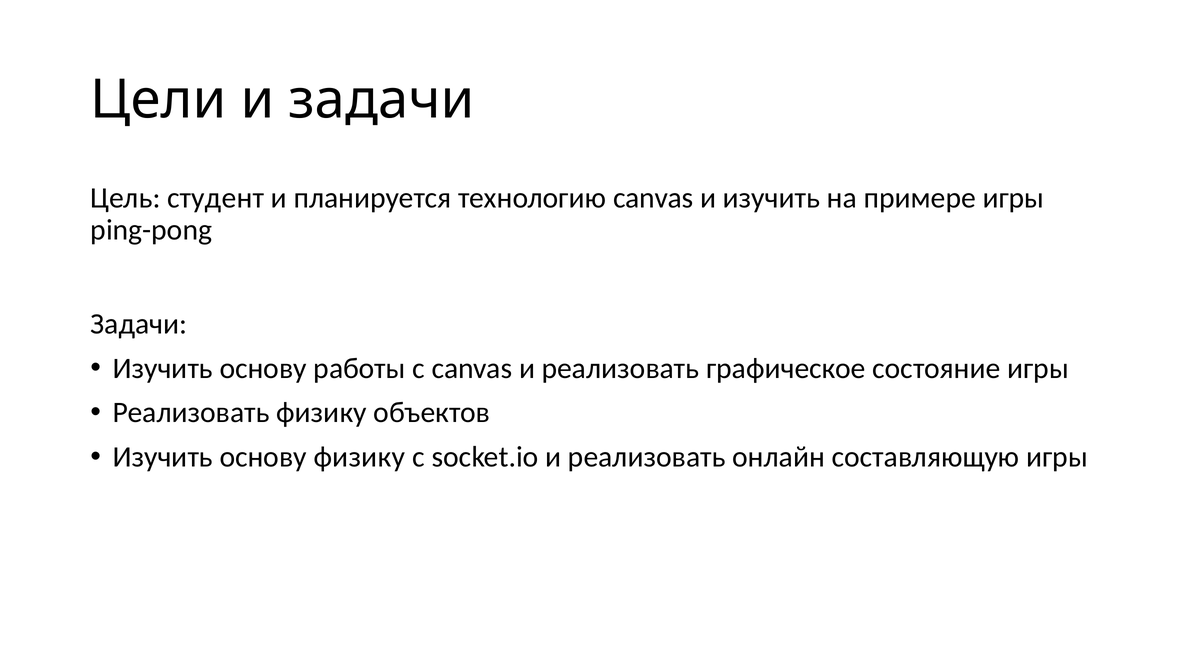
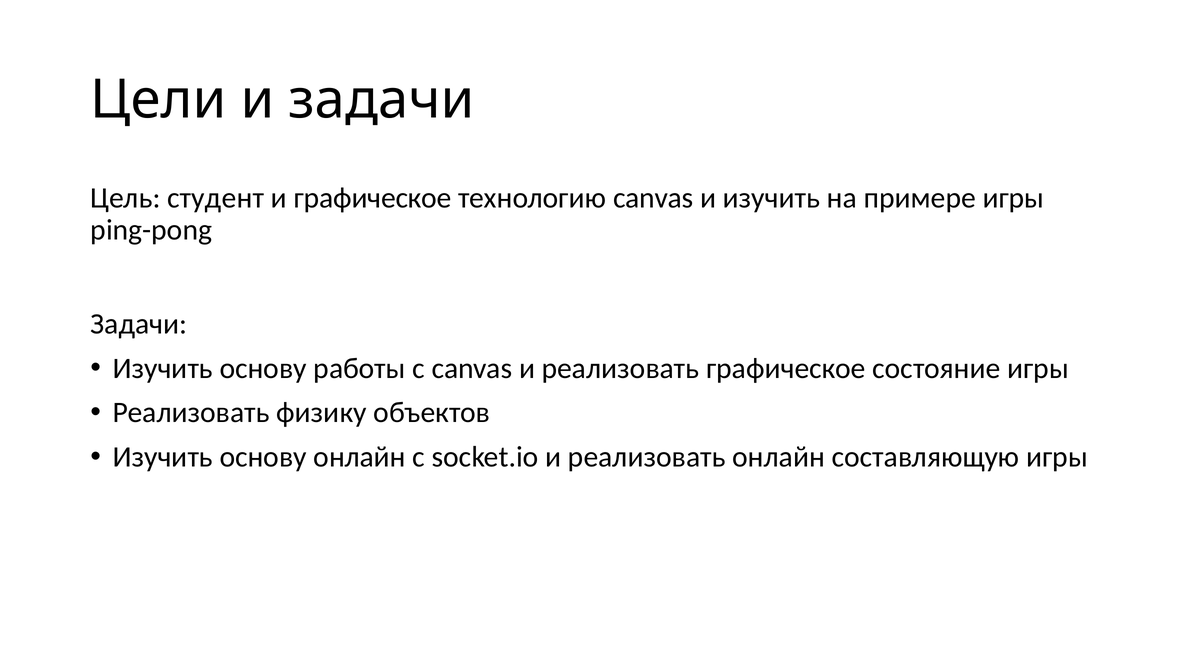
и планируется: планируется -> графическое
основу физику: физику -> онлайн
